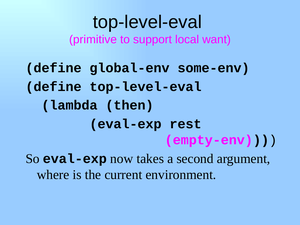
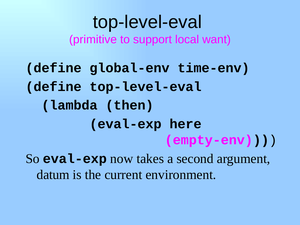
some-env: some-env -> time-env
rest: rest -> here
where: where -> datum
